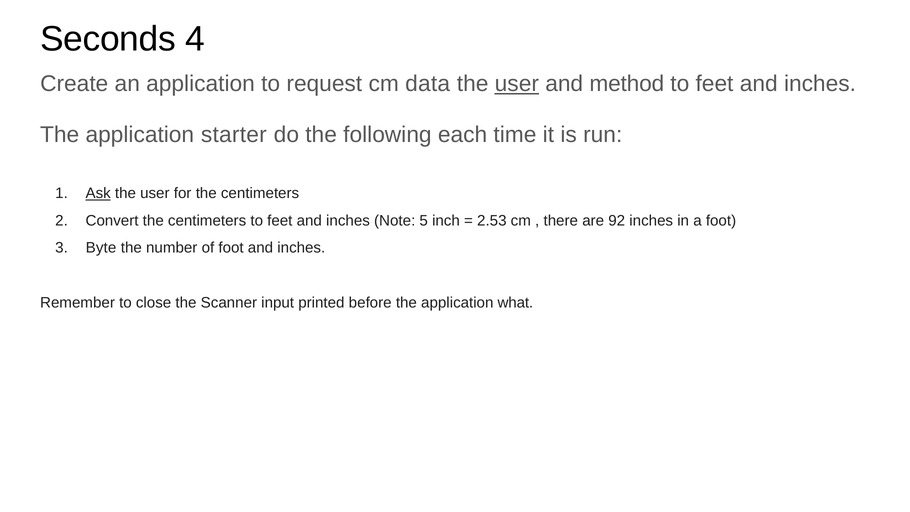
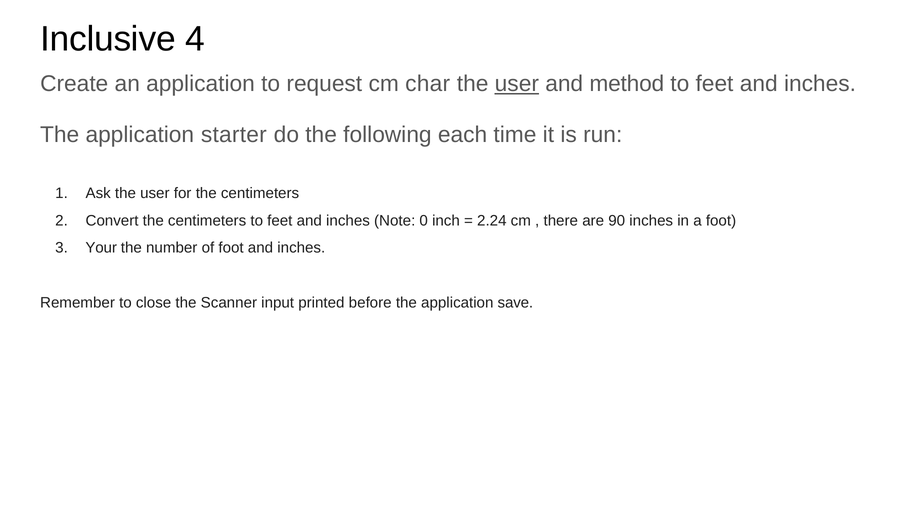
Seconds: Seconds -> Inclusive
data: data -> char
Ask underline: present -> none
5: 5 -> 0
2.53: 2.53 -> 2.24
92: 92 -> 90
Byte: Byte -> Your
what: what -> save
